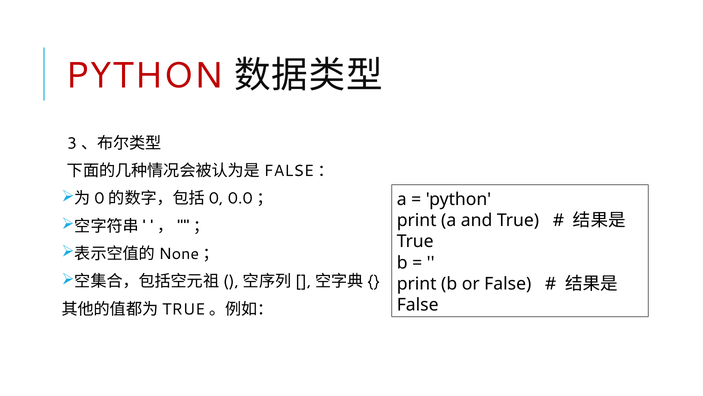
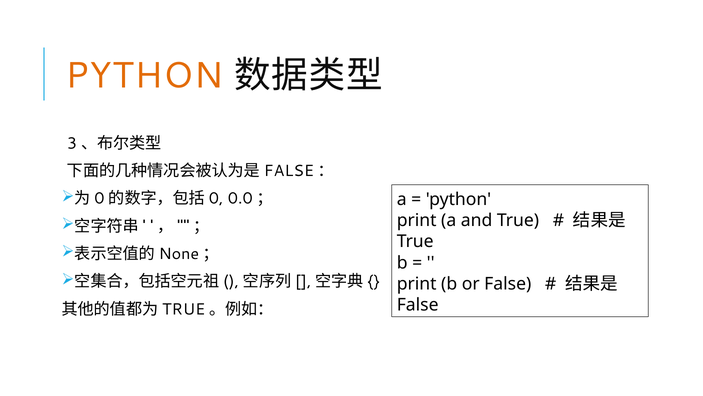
PYTHON at (144, 75) colour: red -> orange
